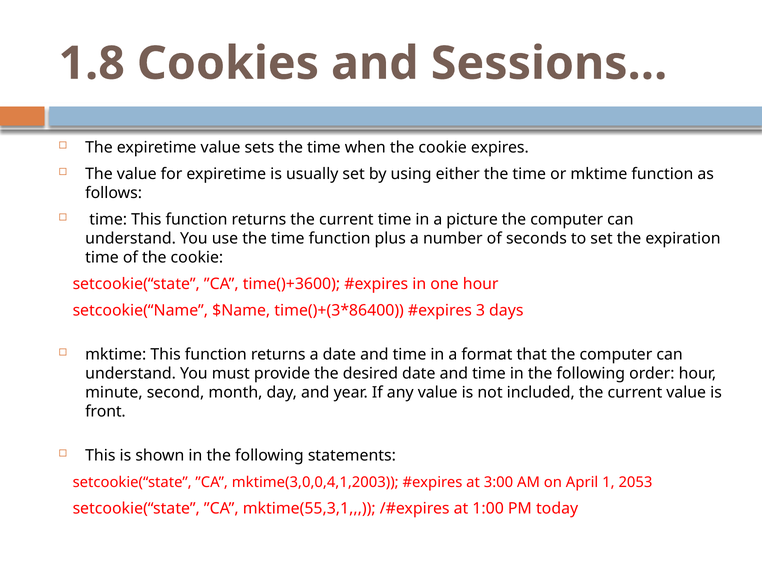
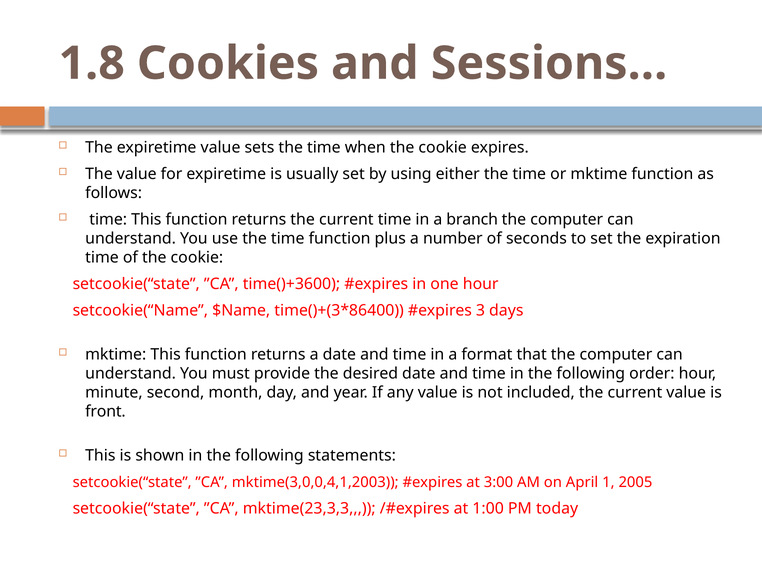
picture: picture -> branch
2053: 2053 -> 2005
mktime(55,3,1: mktime(55,3,1 -> mktime(23,3,3
